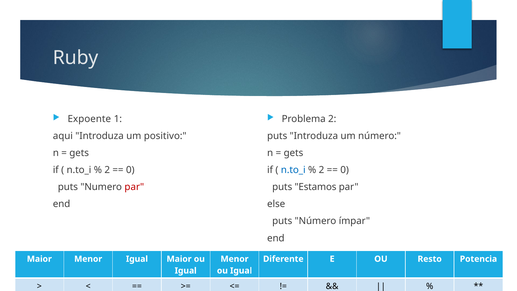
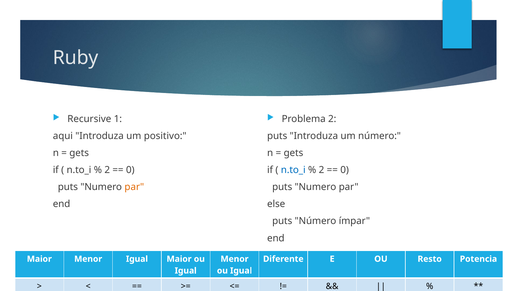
Expoente: Expoente -> Recursive
par at (134, 187) colour: red -> orange
Estamos at (316, 187): Estamos -> Numero
